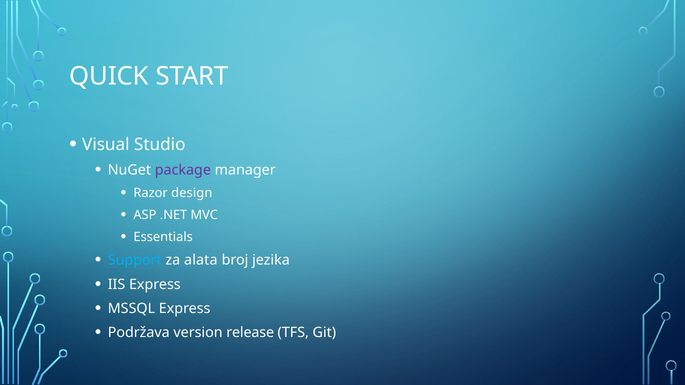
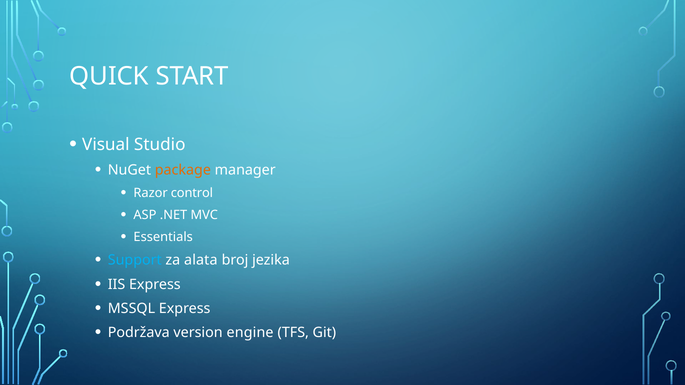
package colour: purple -> orange
design: design -> control
release: release -> engine
